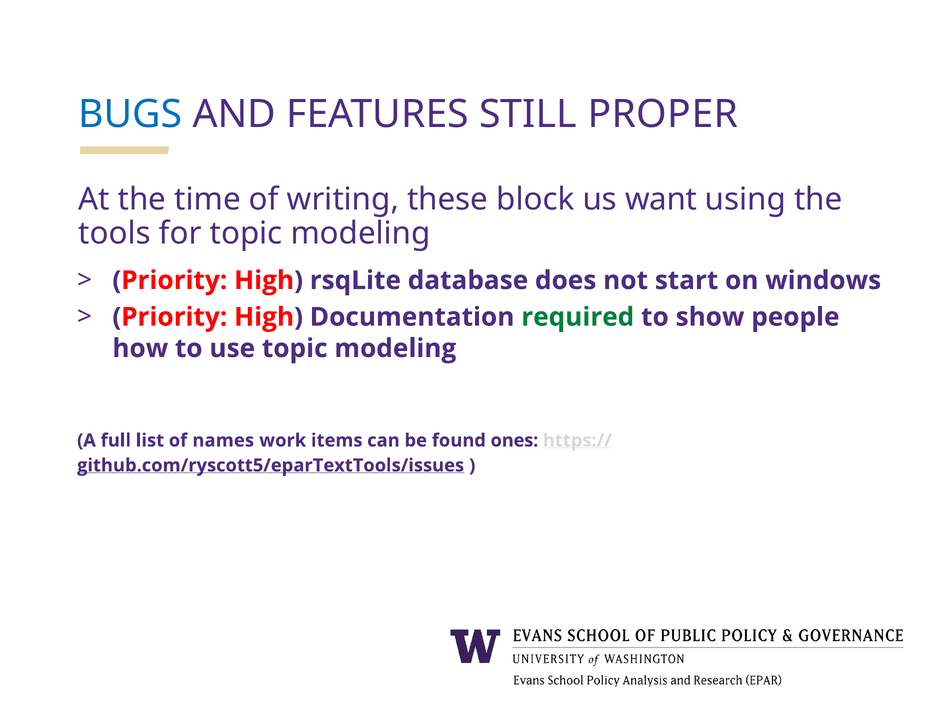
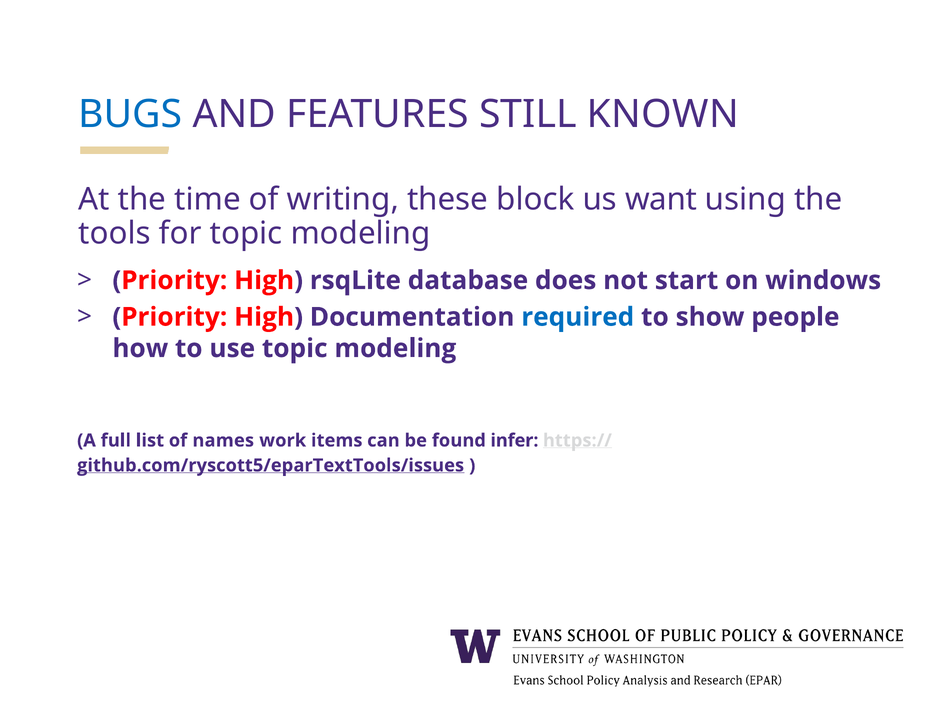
PROPER: PROPER -> KNOWN
required colour: green -> blue
ones: ones -> infer
